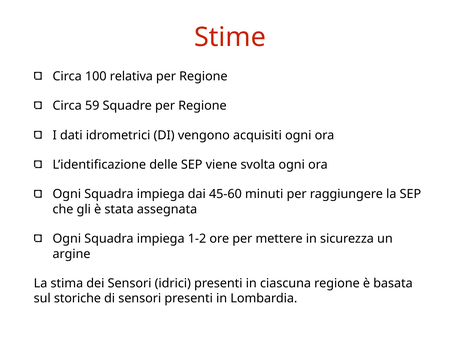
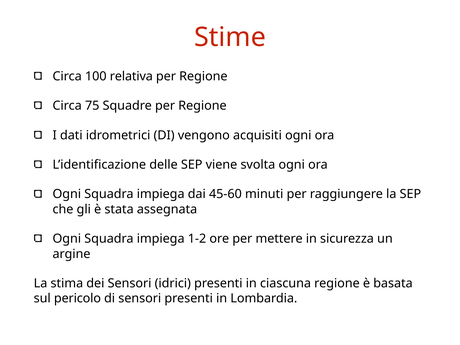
59: 59 -> 75
storiche: storiche -> pericolo
